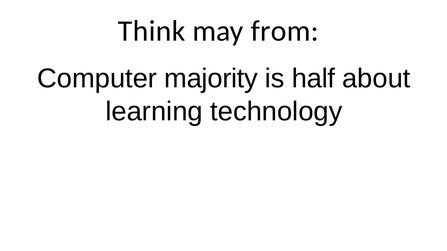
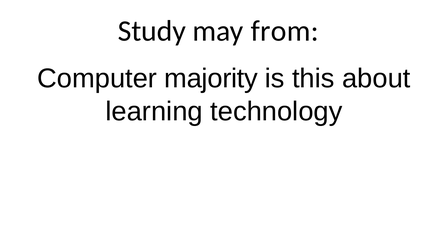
Think: Think -> Study
half: half -> this
